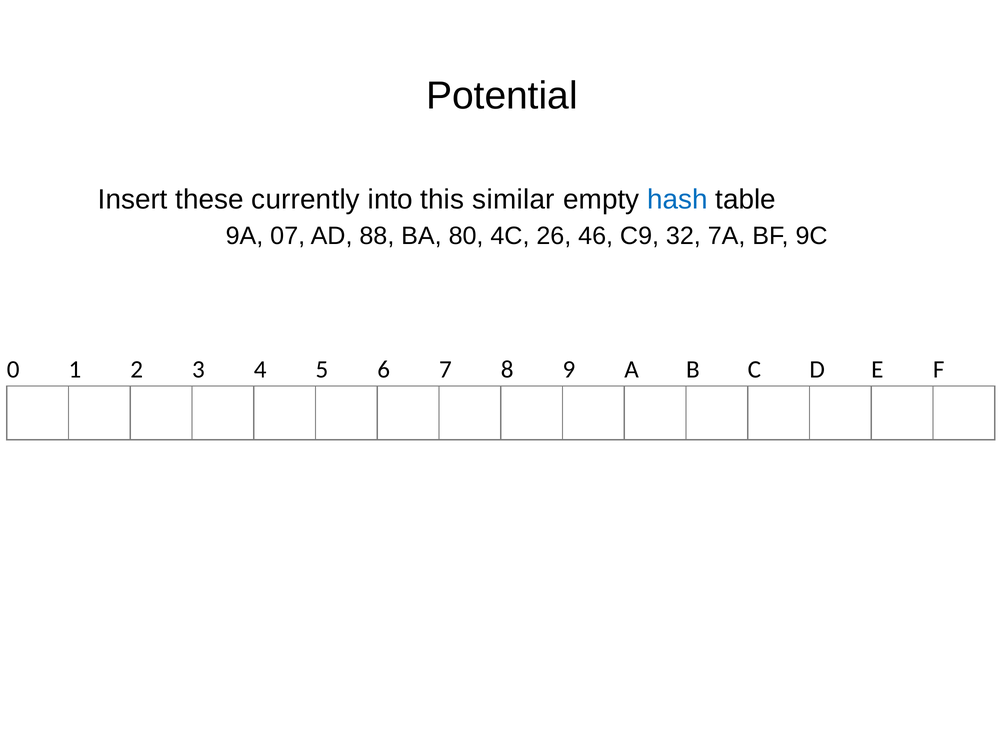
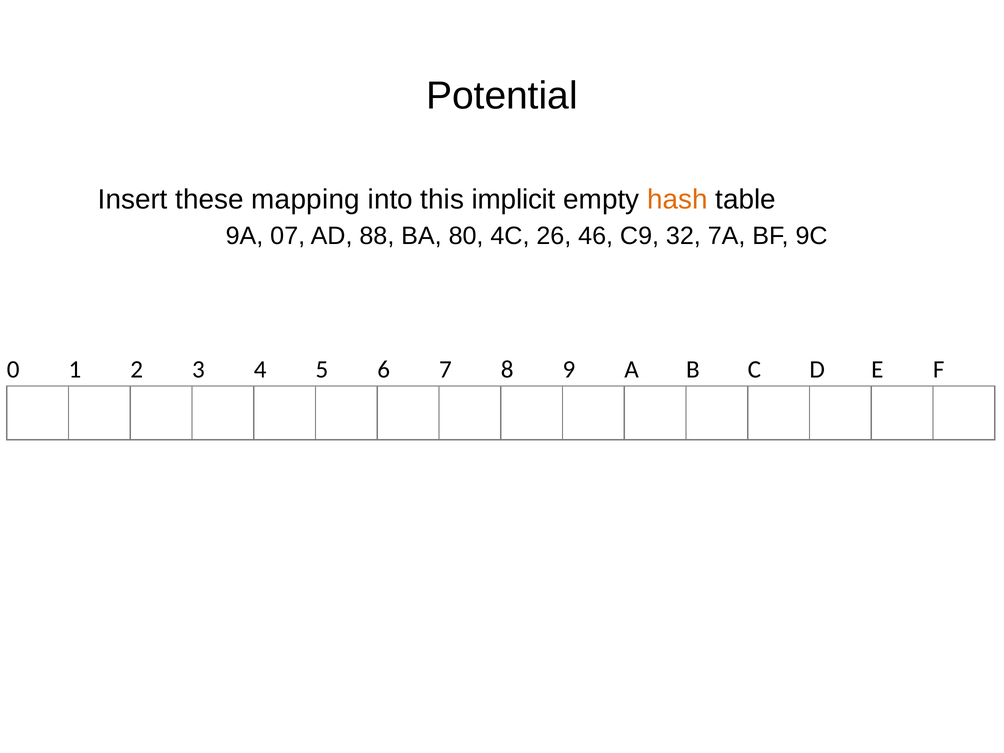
currently: currently -> mapping
similar: similar -> implicit
hash colour: blue -> orange
